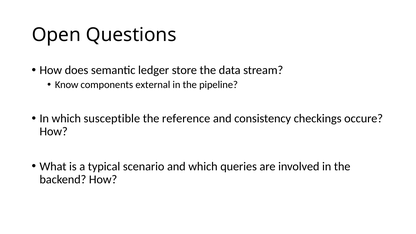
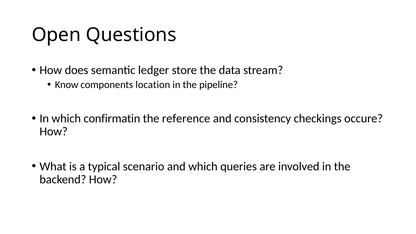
external: external -> location
susceptible: susceptible -> confirmatin
